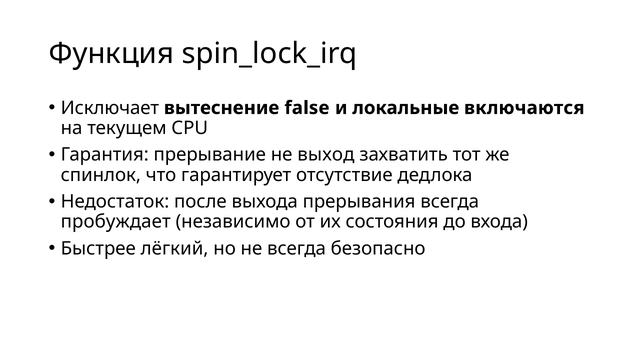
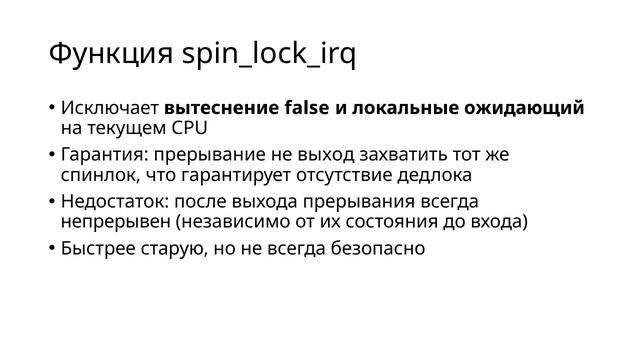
включаются: включаются -> ожидающий
пробуждает: пробуждает -> непрерывен
лёгкий: лёгкий -> старую
